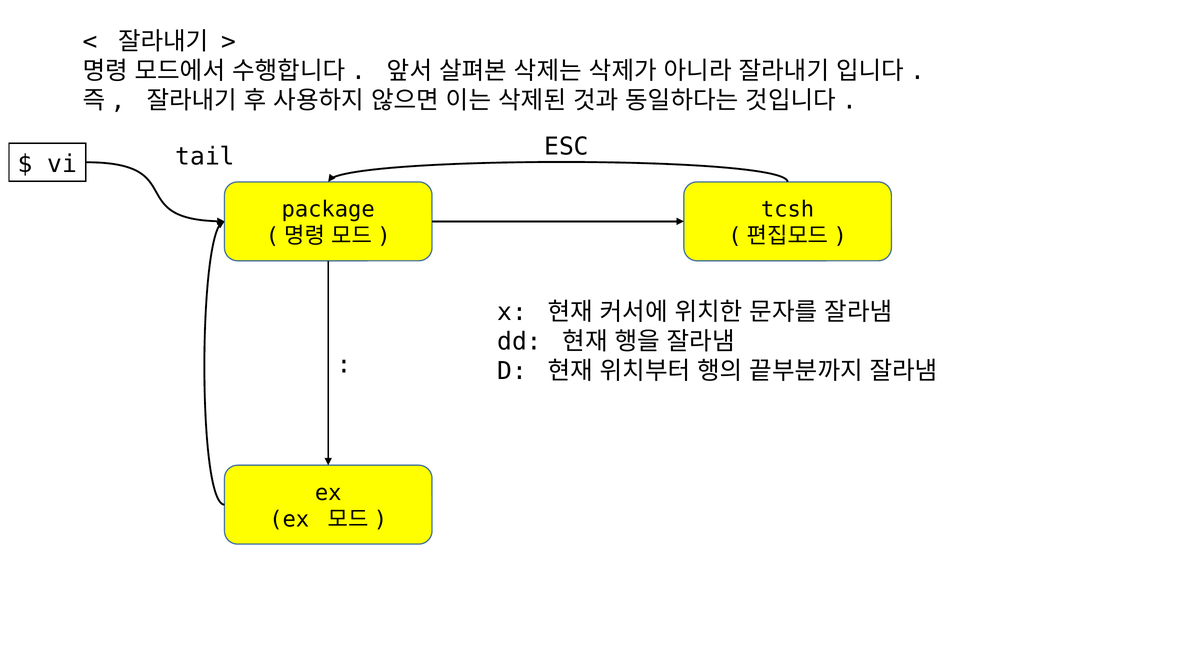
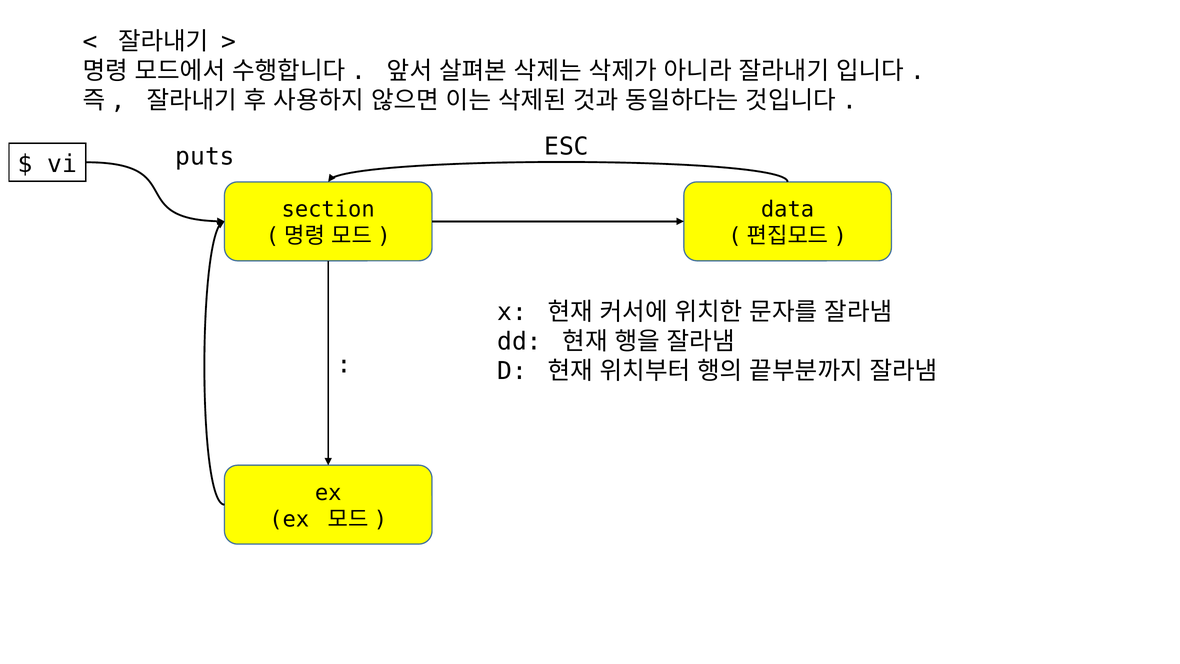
tail: tail -> puts
package: package -> section
tcsh: tcsh -> data
